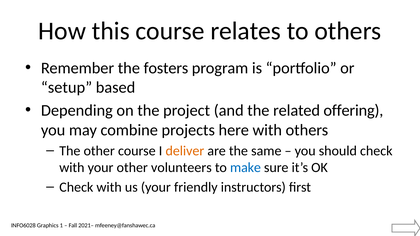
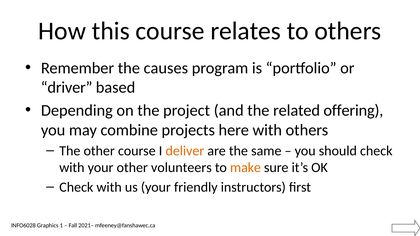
fosters: fosters -> causes
setup: setup -> driver
make colour: blue -> orange
